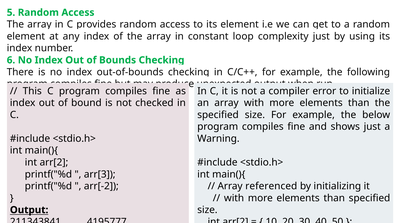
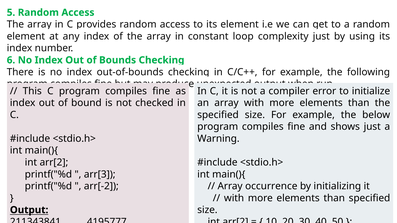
referenced: referenced -> occurrence
